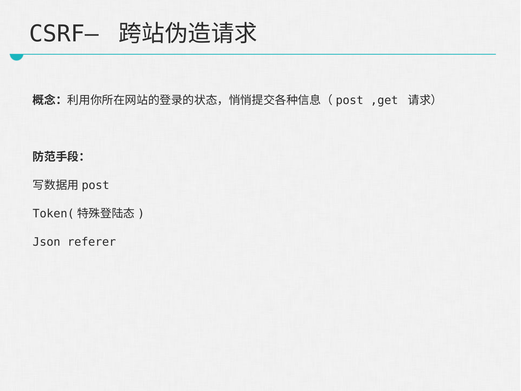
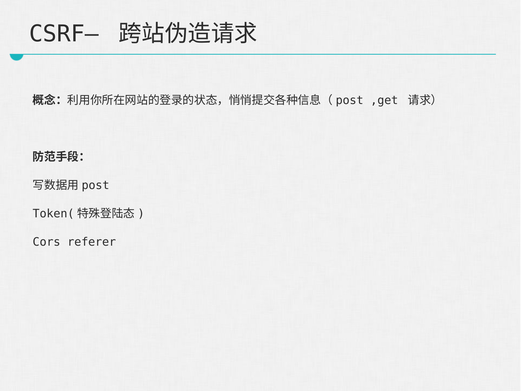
Json: Json -> Cors
